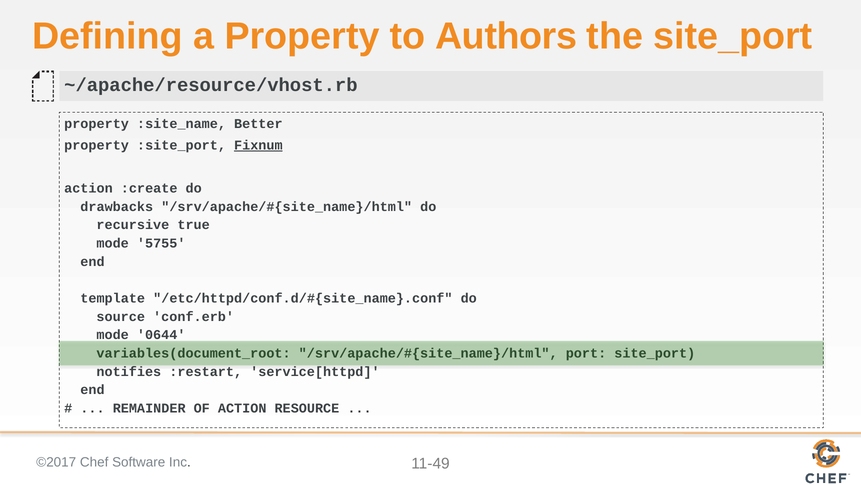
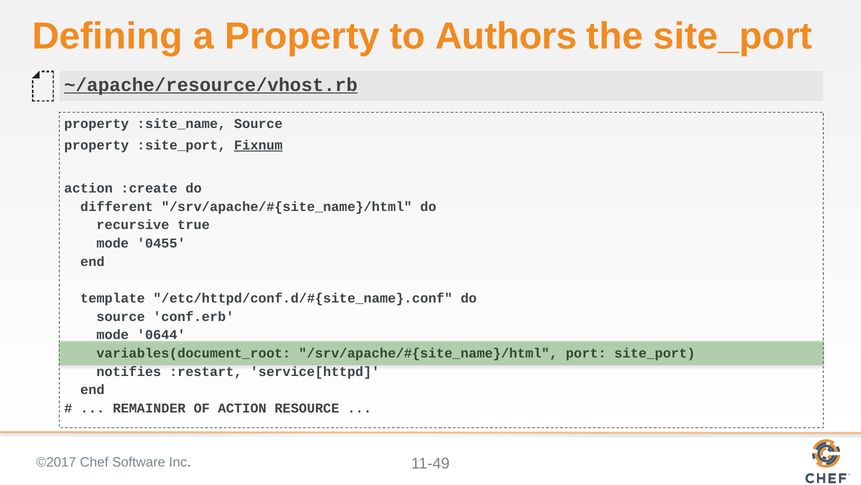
~/apache/resource/vhost.rb underline: none -> present
:site_name Better: Better -> Source
drawbacks: drawbacks -> different
5755: 5755 -> 0455
